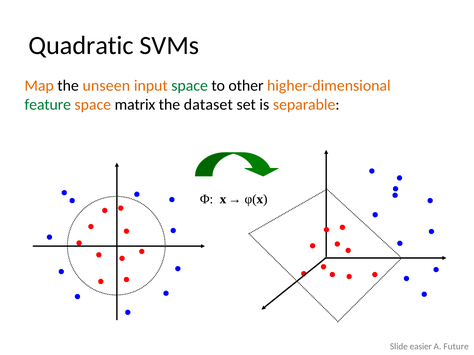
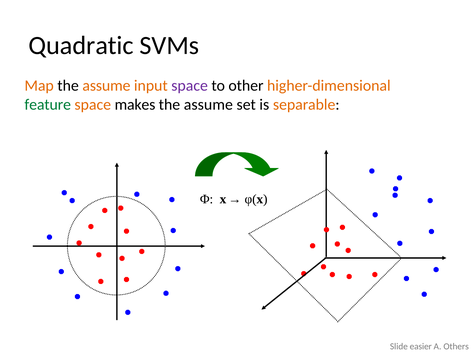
Map the unseen: unseen -> assume
space at (190, 86) colour: green -> purple
matrix: matrix -> makes
dataset at (208, 105): dataset -> assume
Future: Future -> Others
